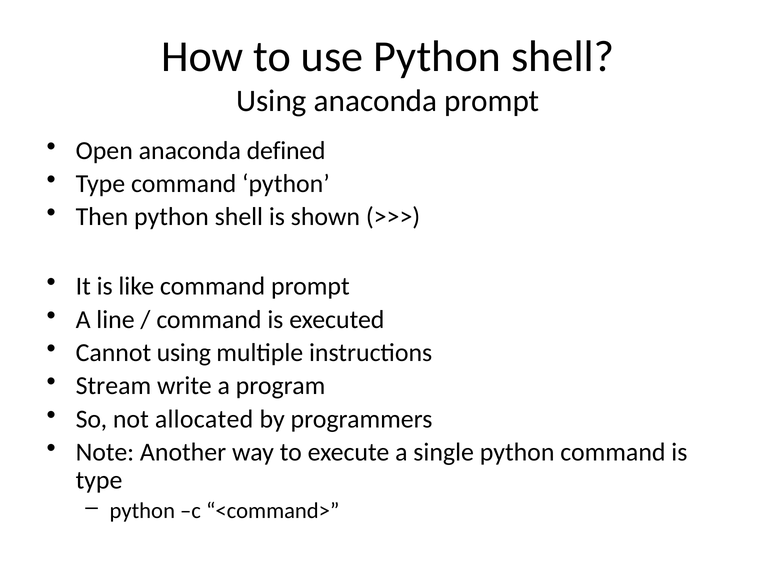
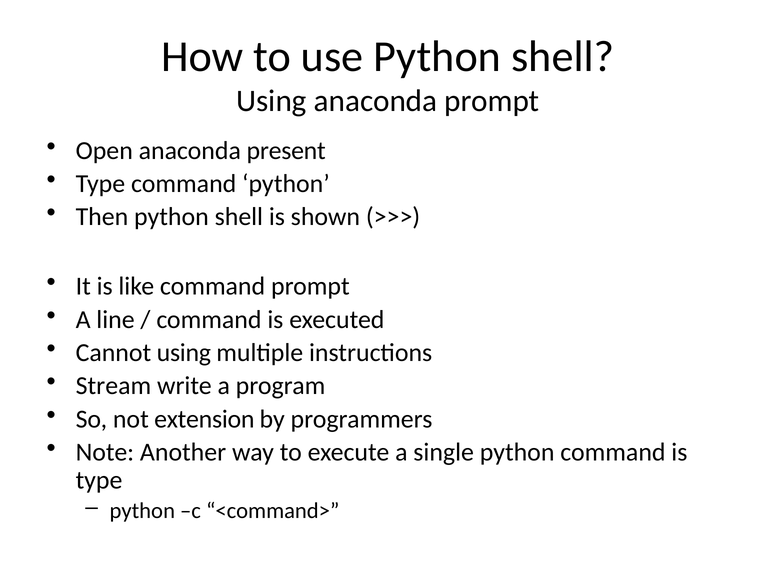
defined: defined -> present
allocated: allocated -> extension
